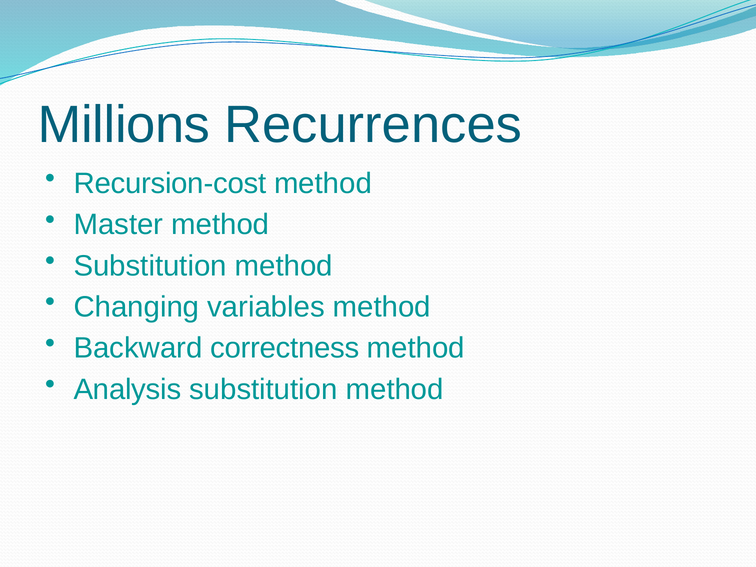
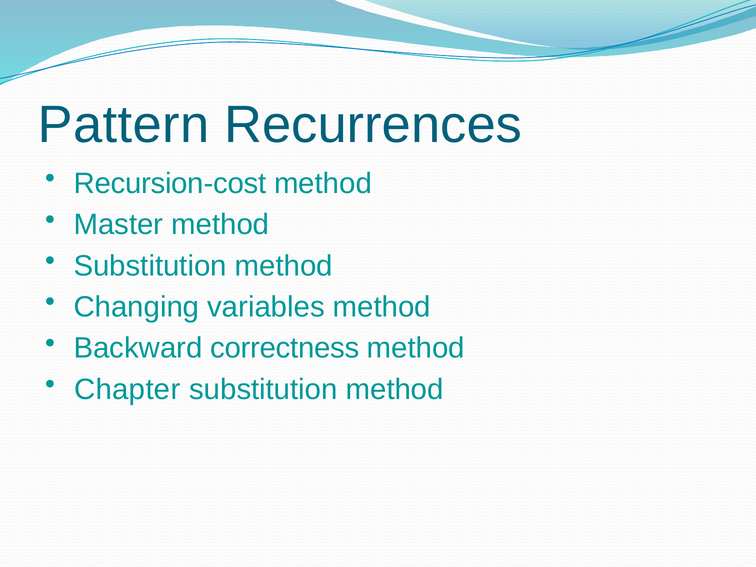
Millions: Millions -> Pattern
Analysis: Analysis -> Chapter
